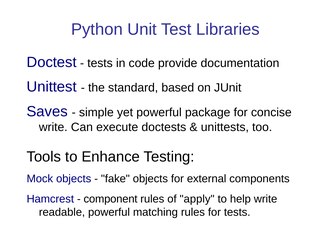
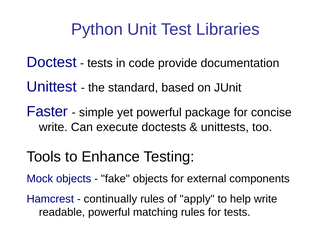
Saves: Saves -> Faster
component: component -> continually
